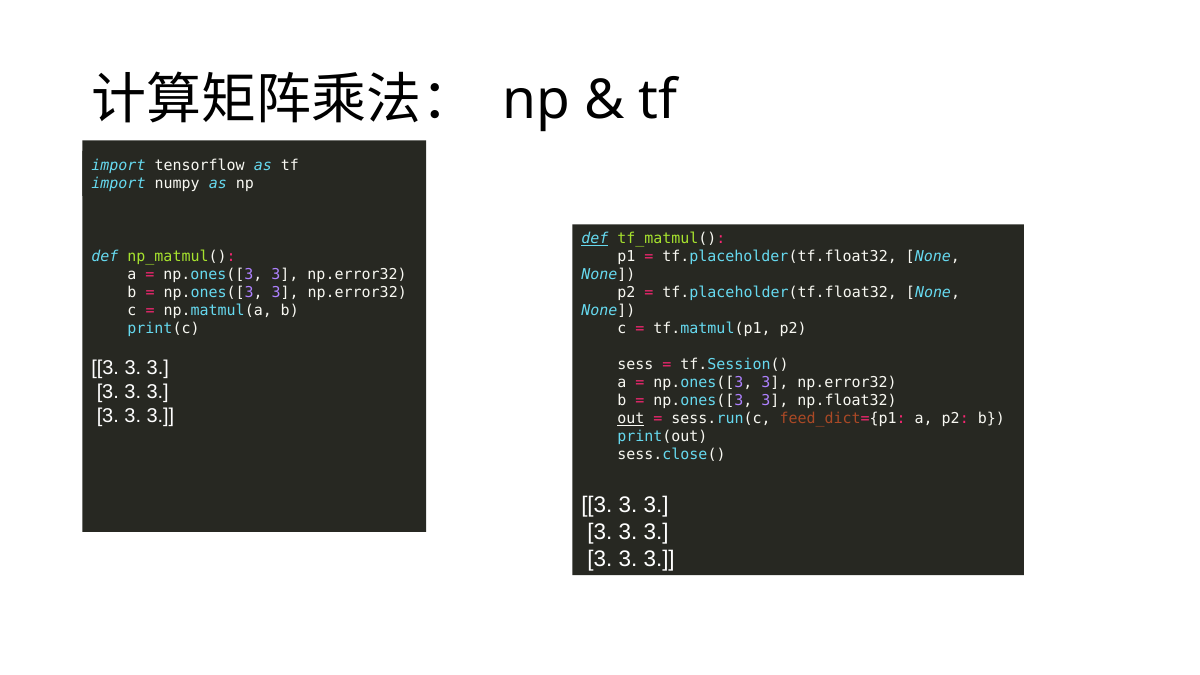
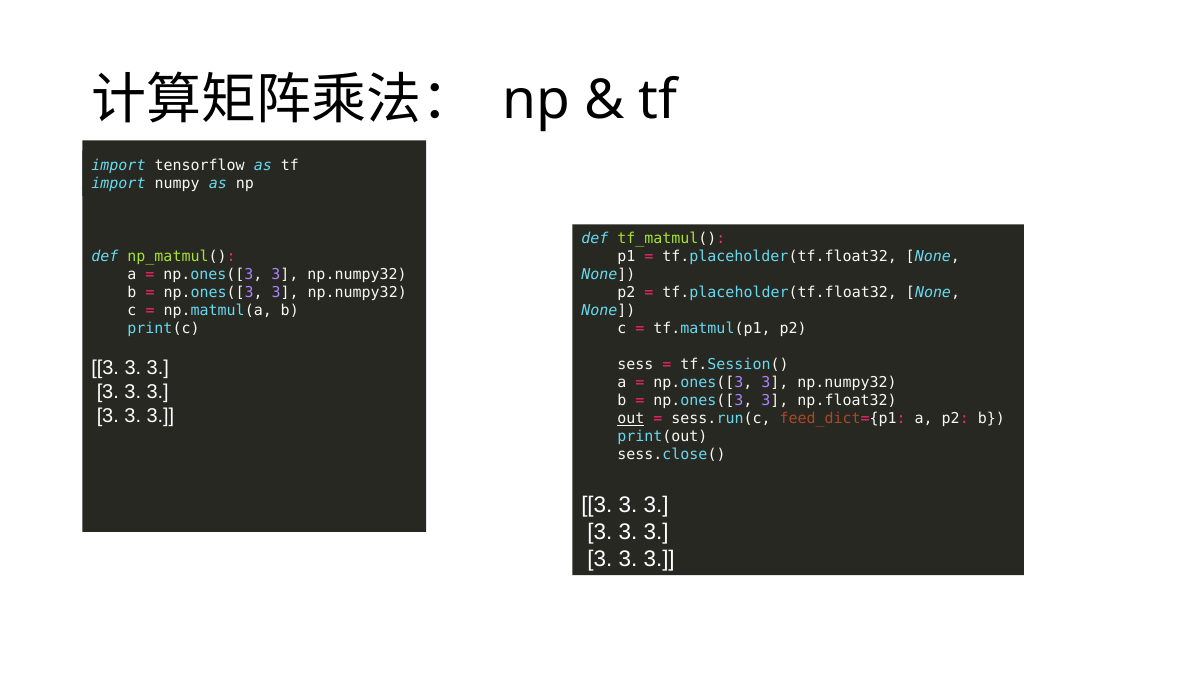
def at (595, 239) underline: present -> none
np.error32 at (357, 274): np.error32 -> np.numpy32
np.error32 at (357, 292): np.error32 -> np.numpy32
np.error32 at (847, 383): np.error32 -> np.numpy32
